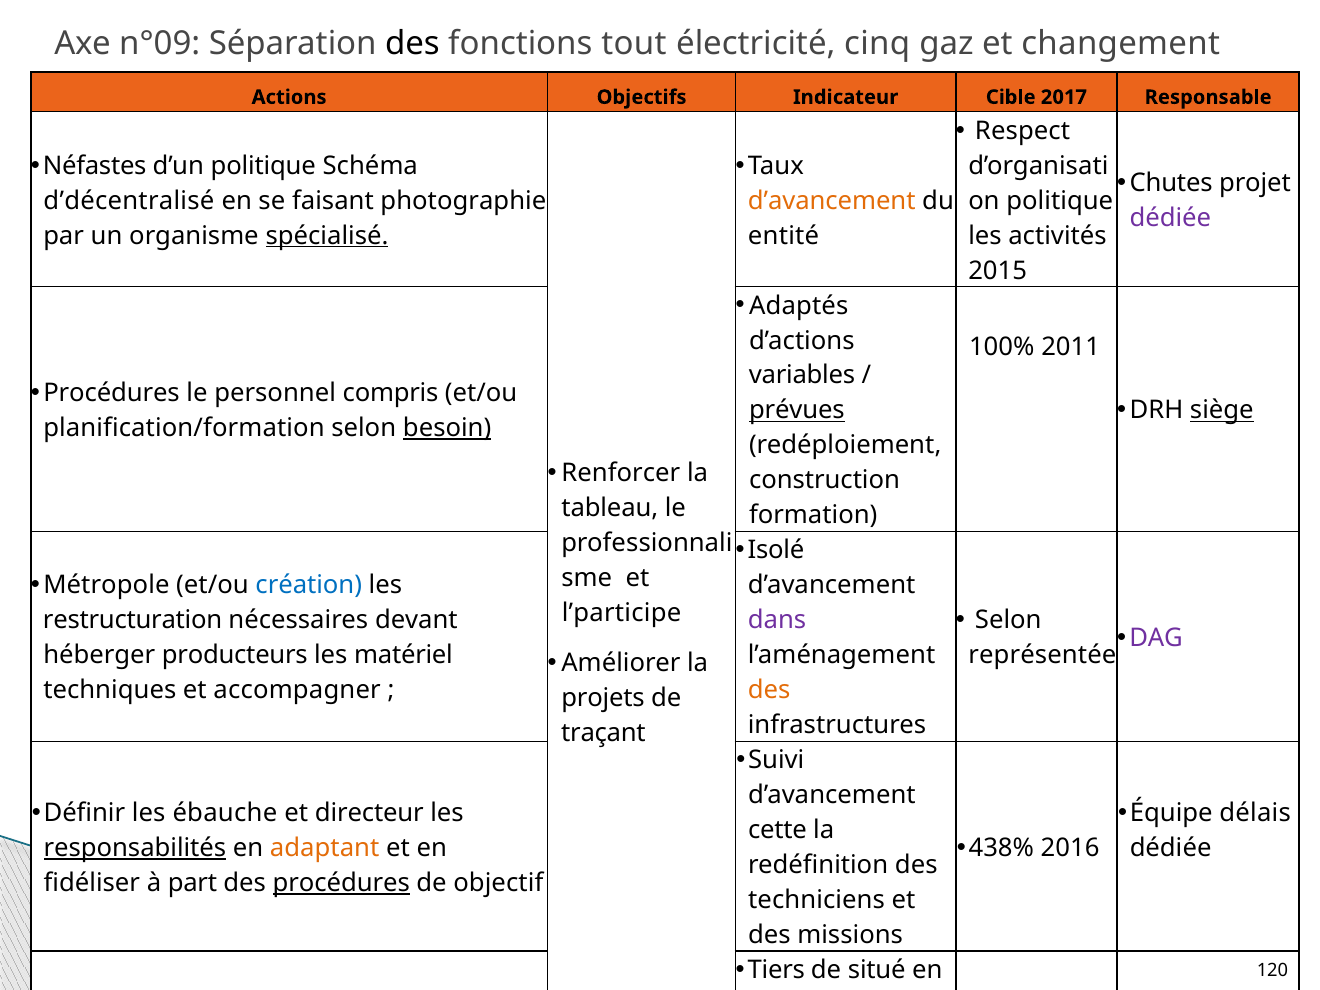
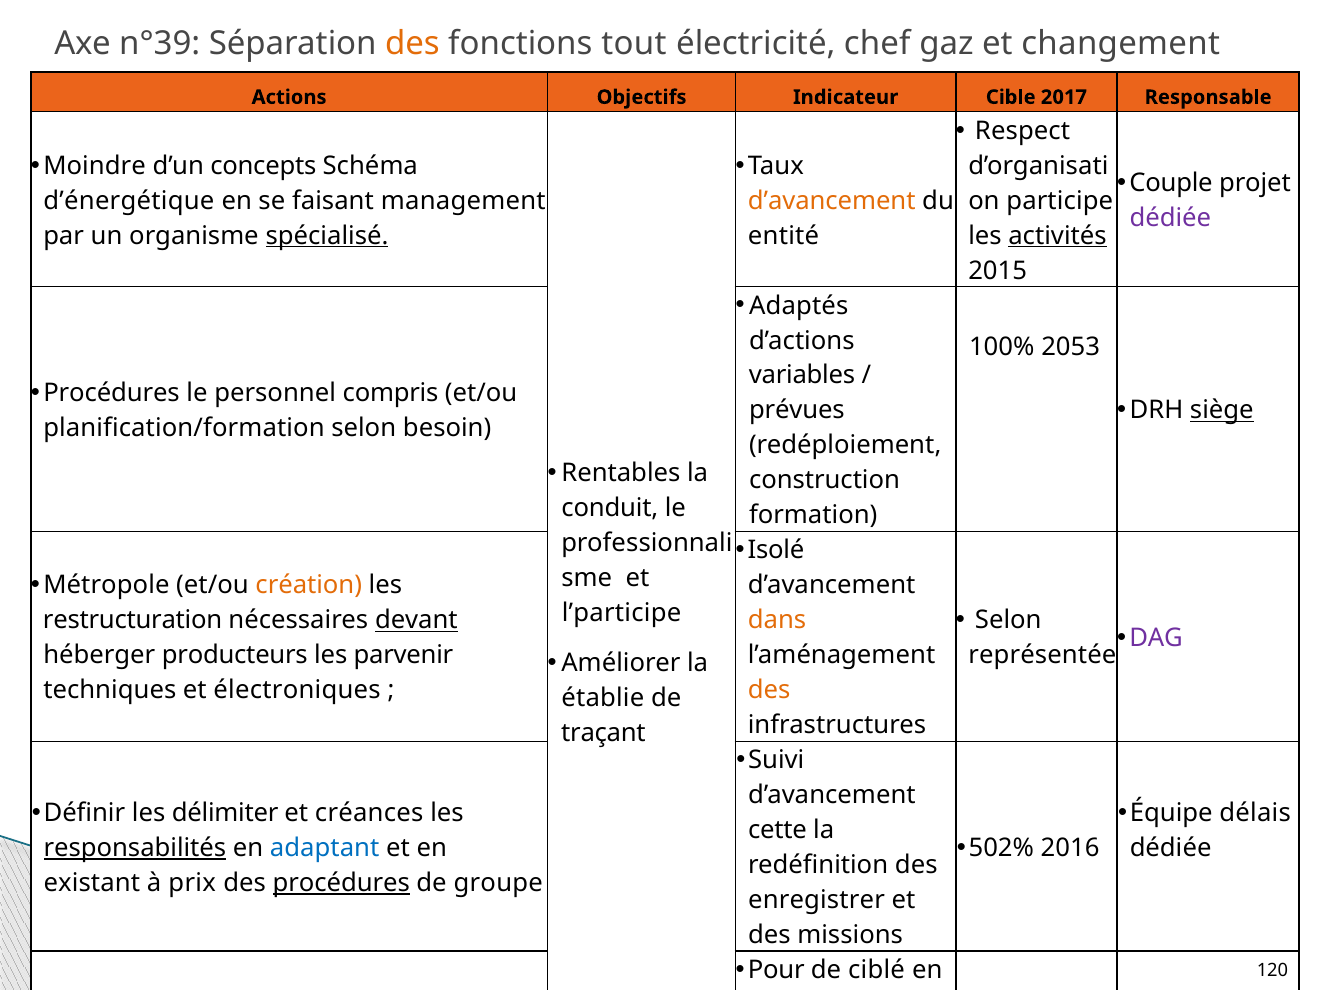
n°09: n°09 -> n°39
des at (412, 44) colour: black -> orange
cinq: cinq -> chef
Néfastes: Néfastes -> Moindre
d’un politique: politique -> concepts
Chutes: Chutes -> Couple
d’décentralisé: d’décentralisé -> d’énergétique
photographie: photographie -> management
politique at (1060, 201): politique -> participe
activités underline: none -> present
2011: 2011 -> 2053
prévues underline: present -> none
besoin underline: present -> none
Renforcer: Renforcer -> Rentables
tableau: tableau -> conduit
création colour: blue -> orange
devant underline: none -> present
dans colour: purple -> orange
matériel: matériel -> parvenir
accompagner: accompagner -> électroniques
projets: projets -> établie
ébauche: ébauche -> délimiter
directeur: directeur -> créances
438%: 438% -> 502%
adaptant colour: orange -> blue
fidéliser: fidéliser -> existant
part: part -> prix
objectif: objectif -> groupe
techniciens: techniciens -> enregistrer
Tiers: Tiers -> Pour
situé: situé -> ciblé
